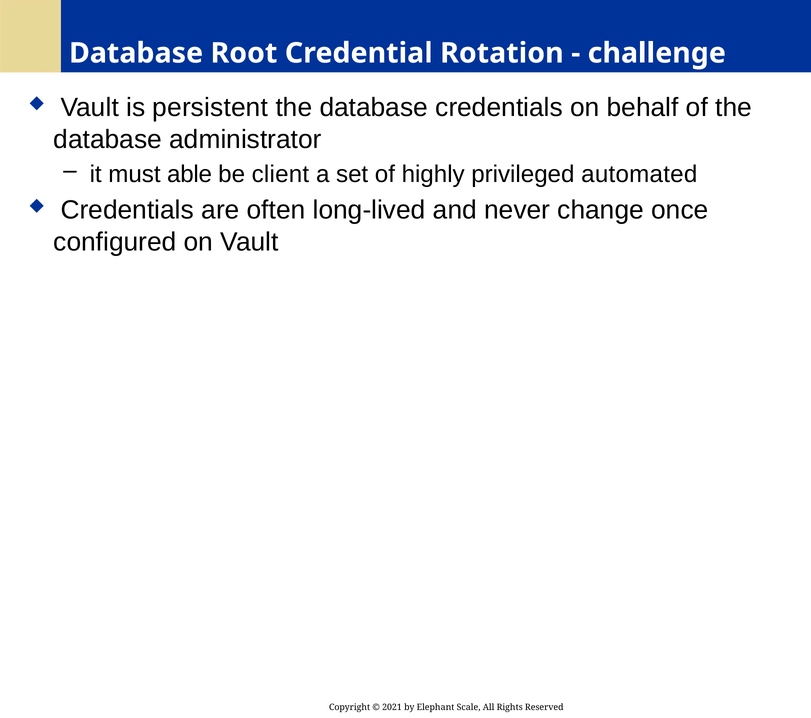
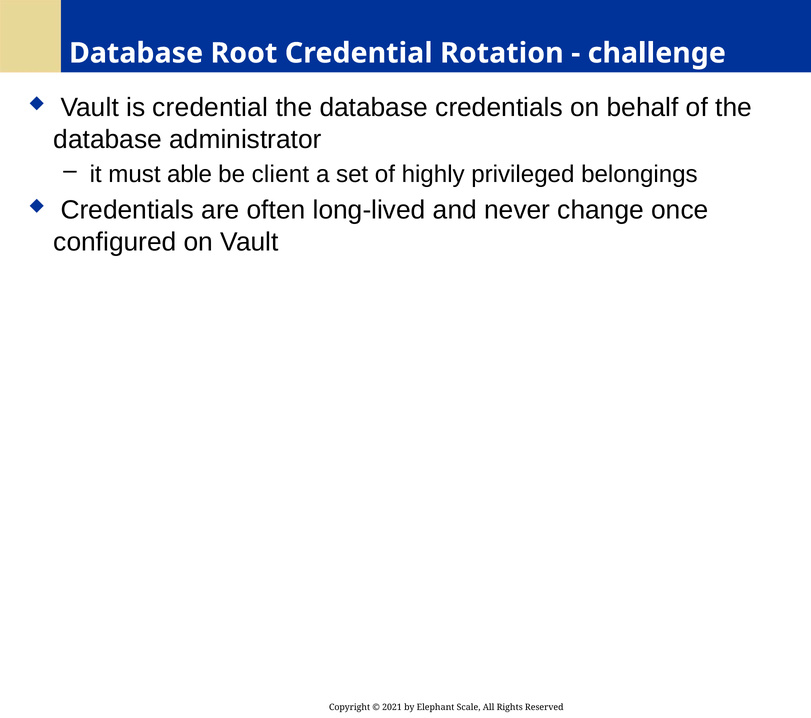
is persistent: persistent -> credential
automated: automated -> belongings
